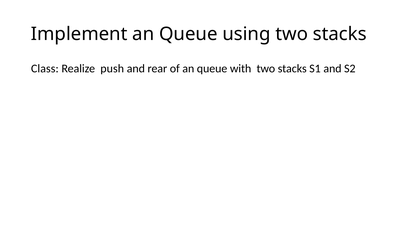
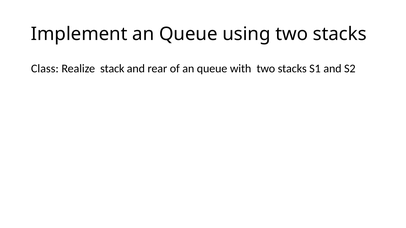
push: push -> stack
